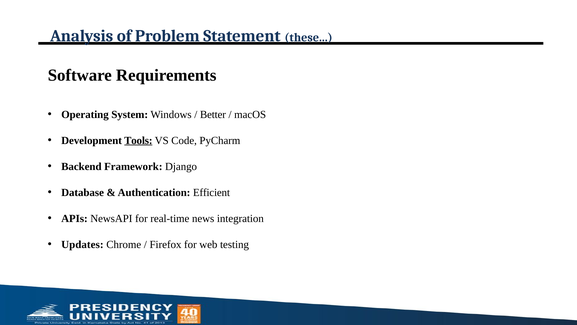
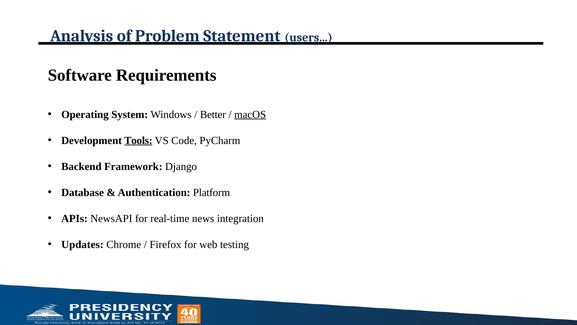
these: these -> users
macOS underline: none -> present
Efficient: Efficient -> Platform
